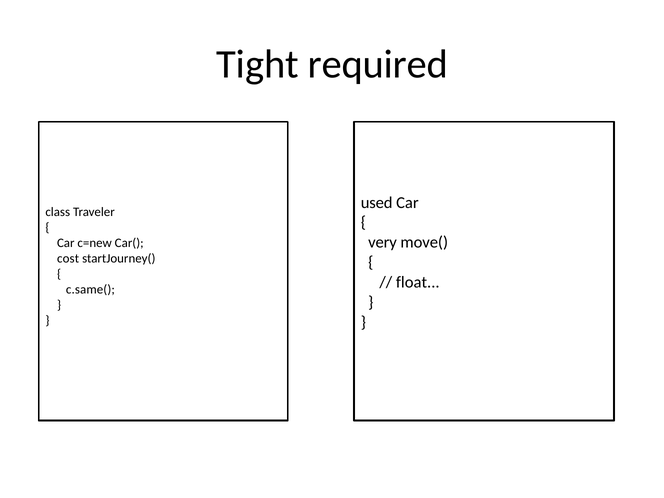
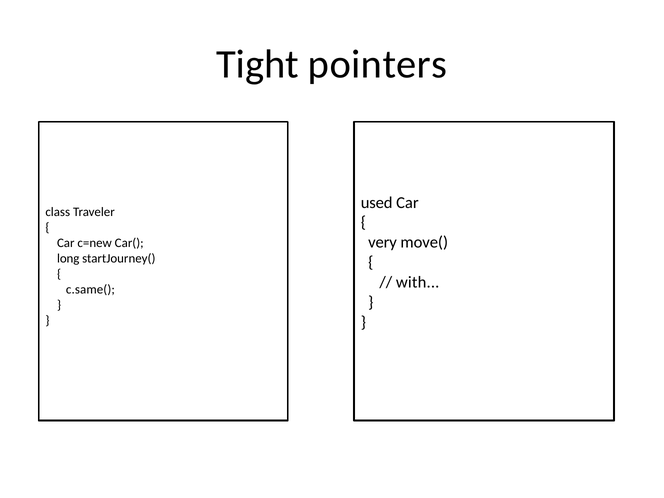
required: required -> pointers
cost: cost -> long
float: float -> with
